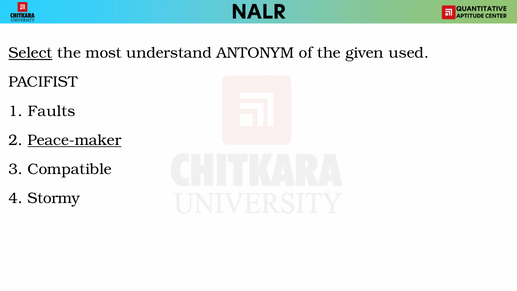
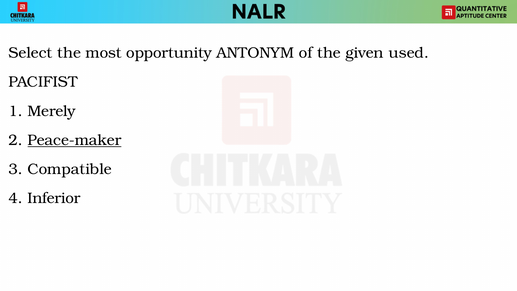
Select underline: present -> none
understand: understand -> opportunity
Faults: Faults -> Merely
Stormy: Stormy -> Inferior
